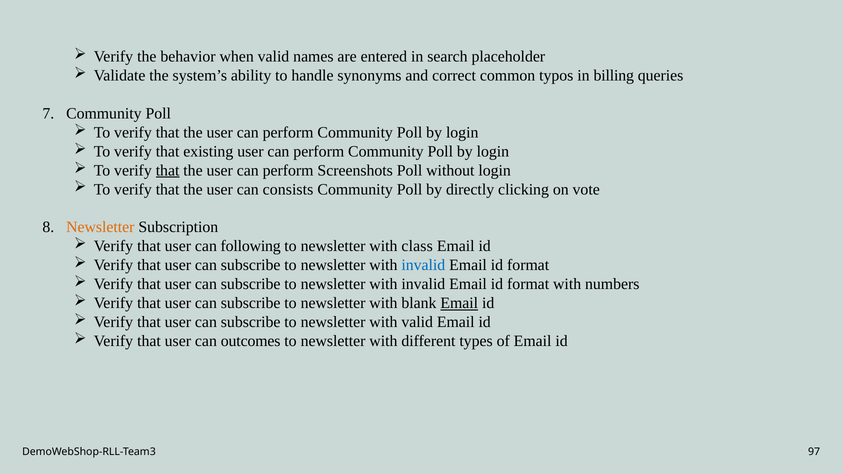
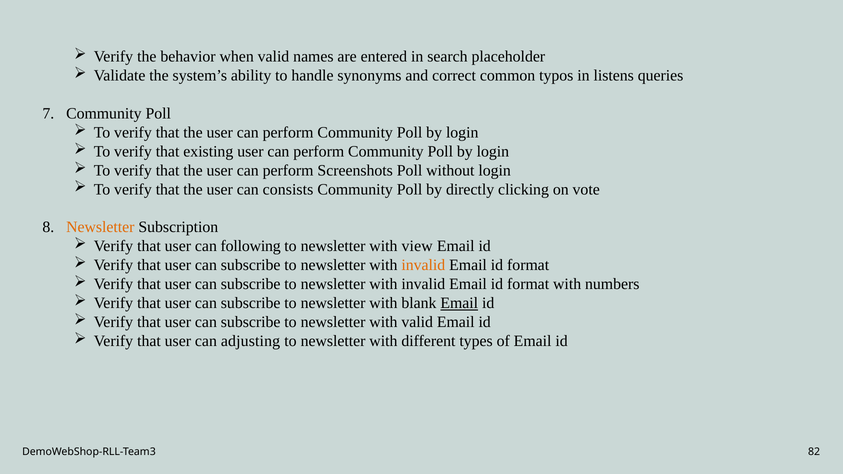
billing: billing -> listens
that at (168, 170) underline: present -> none
class: class -> view
invalid at (423, 265) colour: blue -> orange
outcomes: outcomes -> adjusting
97: 97 -> 82
